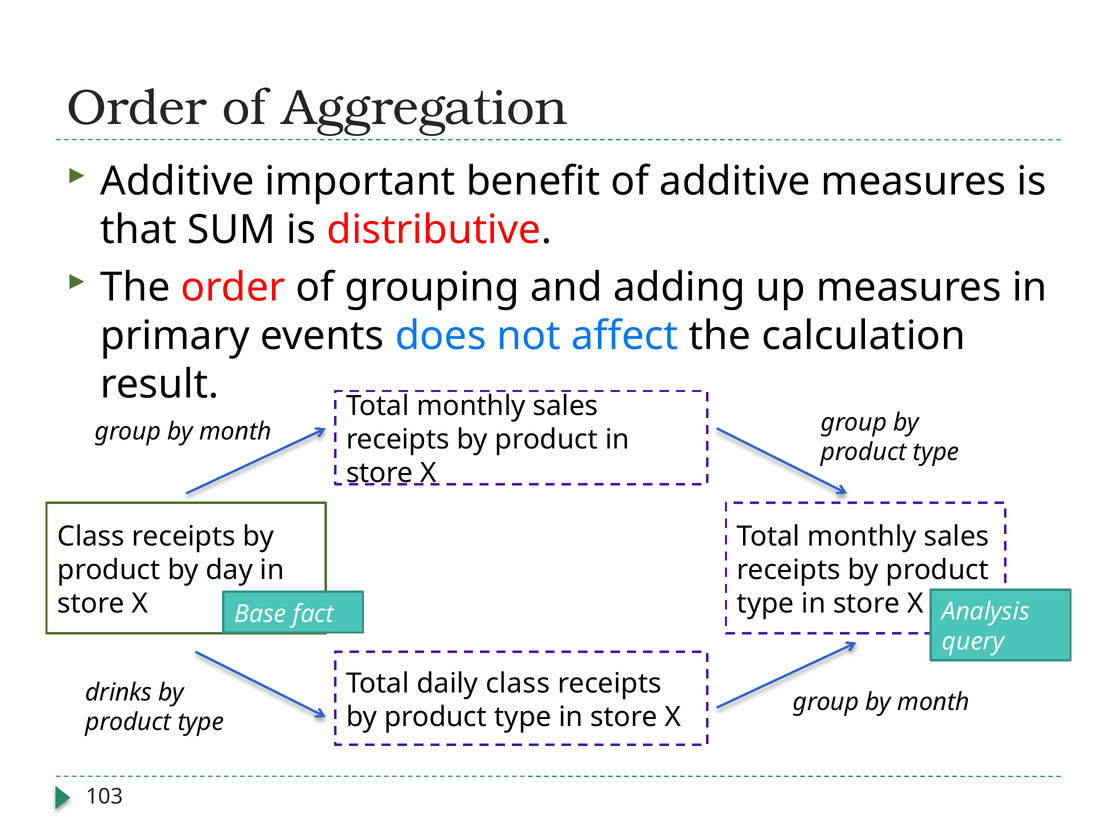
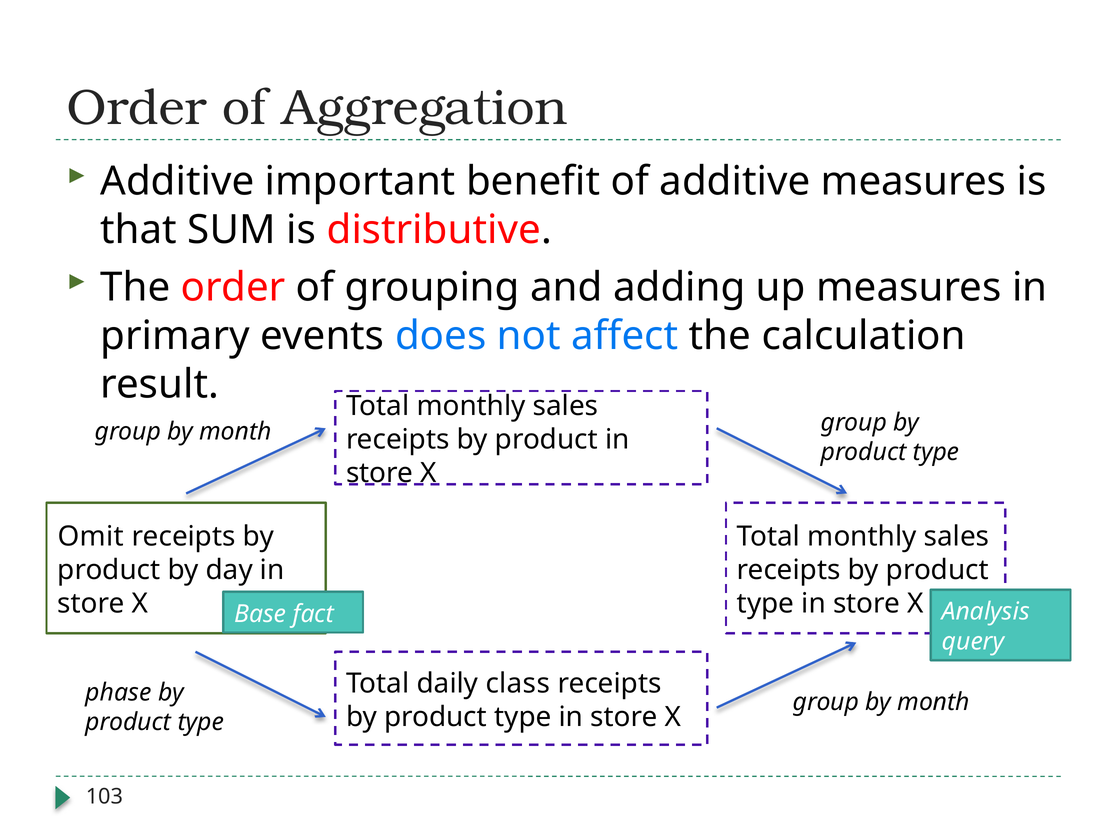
Class at (91, 536): Class -> Omit
drinks: drinks -> phase
